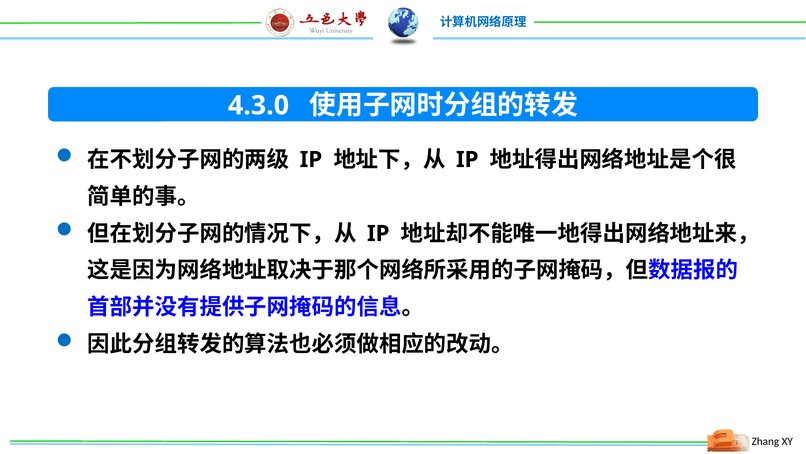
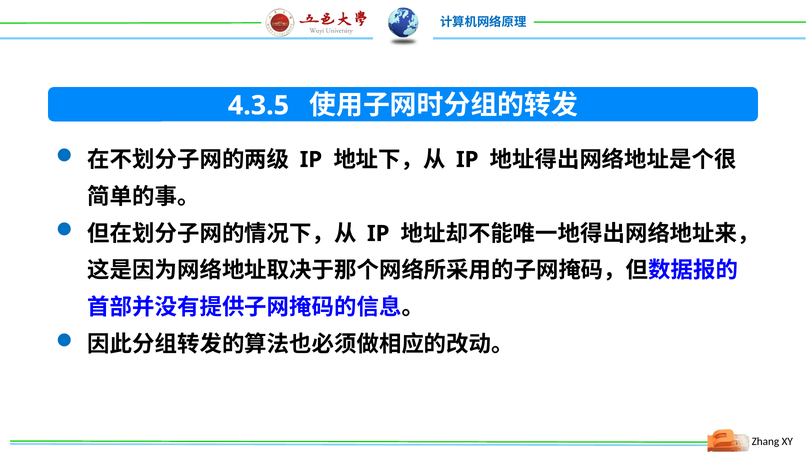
4.3.0: 4.3.0 -> 4.3.5
